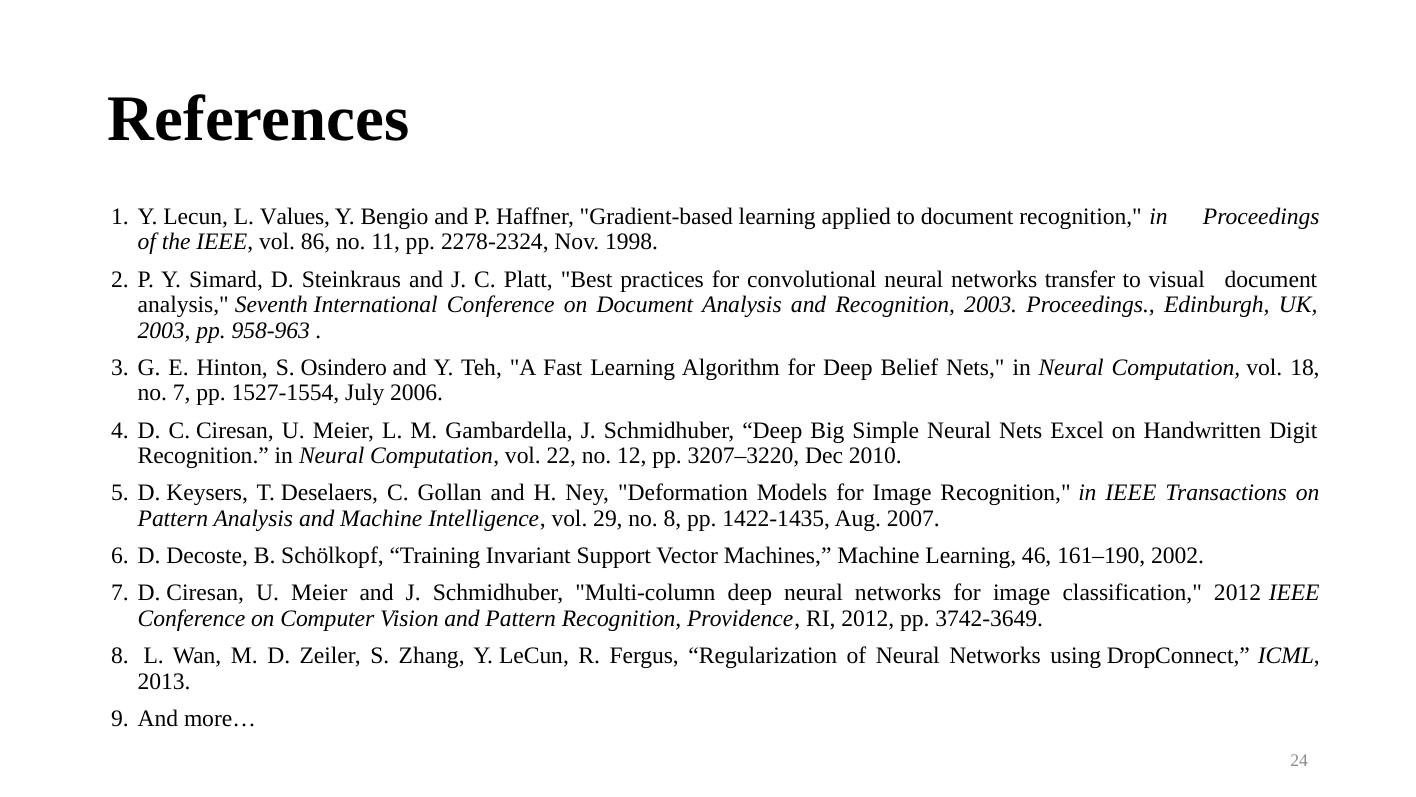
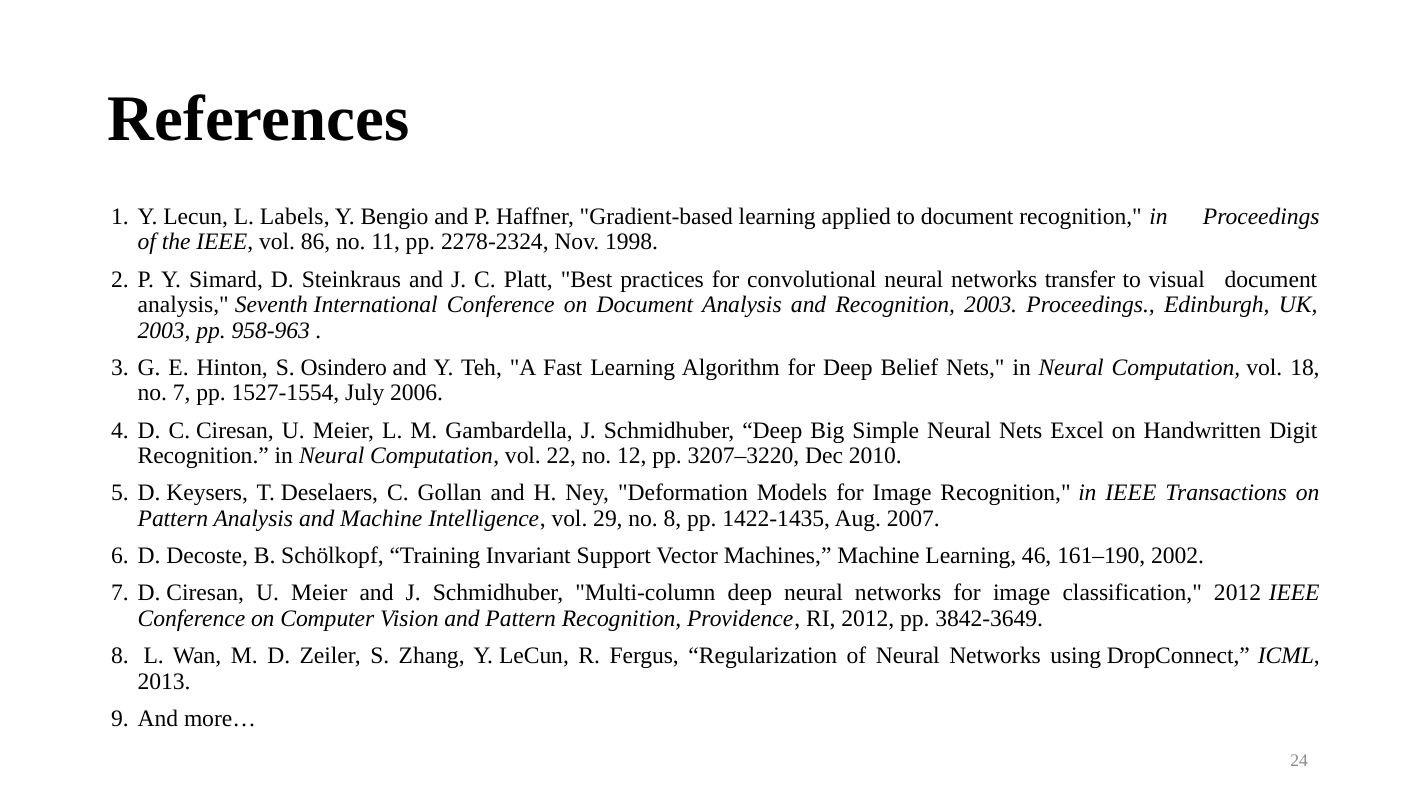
Values: Values -> Labels
3742-3649: 3742-3649 -> 3842-3649
